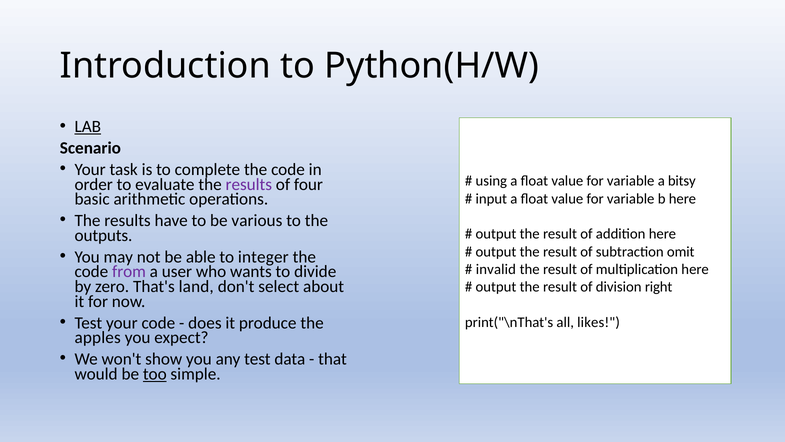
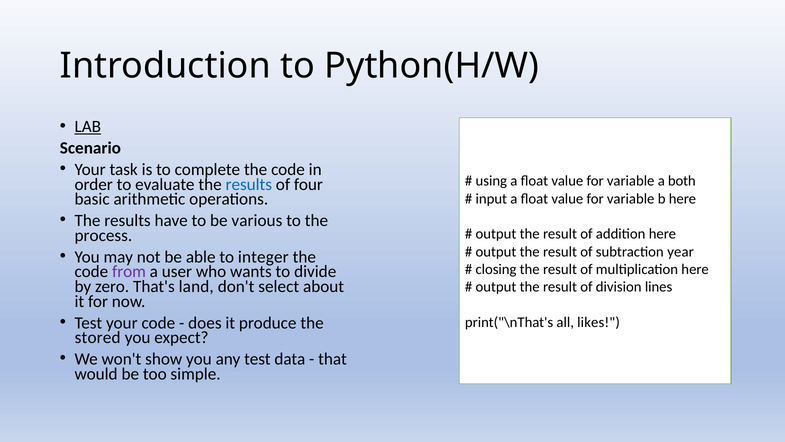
bitsy: bitsy -> both
results at (249, 184) colour: purple -> blue
outputs: outputs -> process
omit: omit -> year
invalid: invalid -> closing
right: right -> lines
apples: apples -> stored
too underline: present -> none
